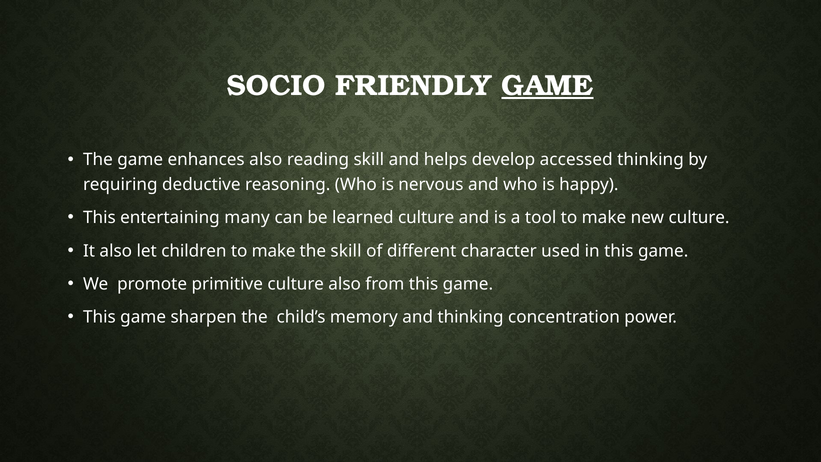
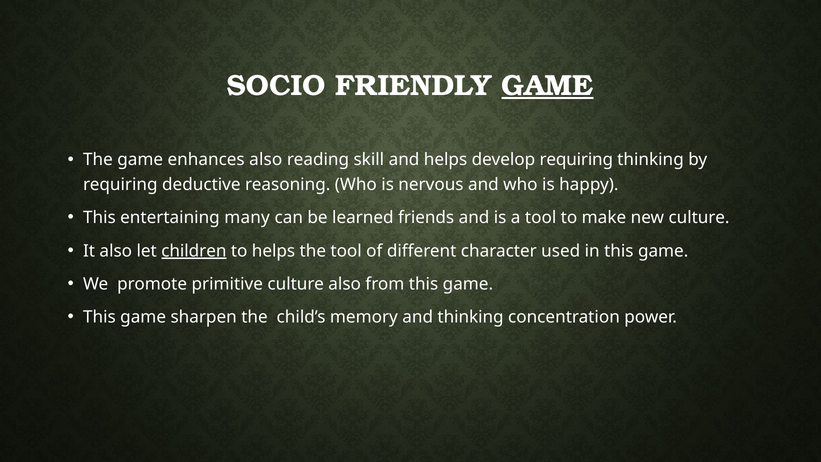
develop accessed: accessed -> requiring
learned culture: culture -> friends
children underline: none -> present
make at (274, 251): make -> helps
the skill: skill -> tool
